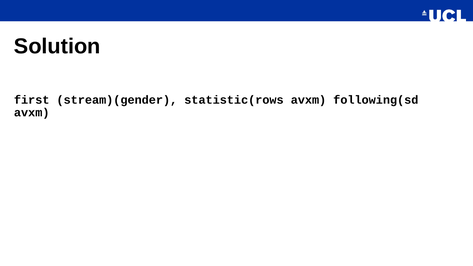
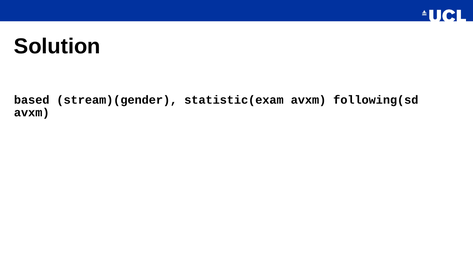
first: first -> based
statistic(rows: statistic(rows -> statistic(exam
